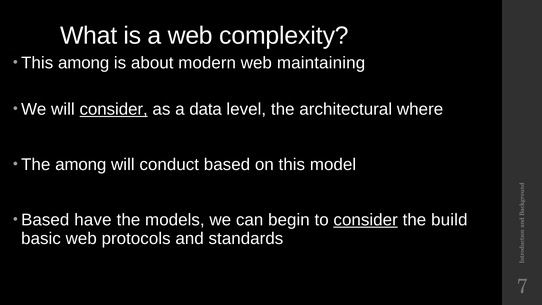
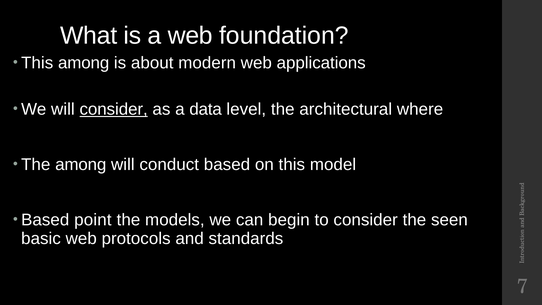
complexity: complexity -> foundation
maintaining: maintaining -> applications
have: have -> point
consider at (366, 220) underline: present -> none
build: build -> seen
